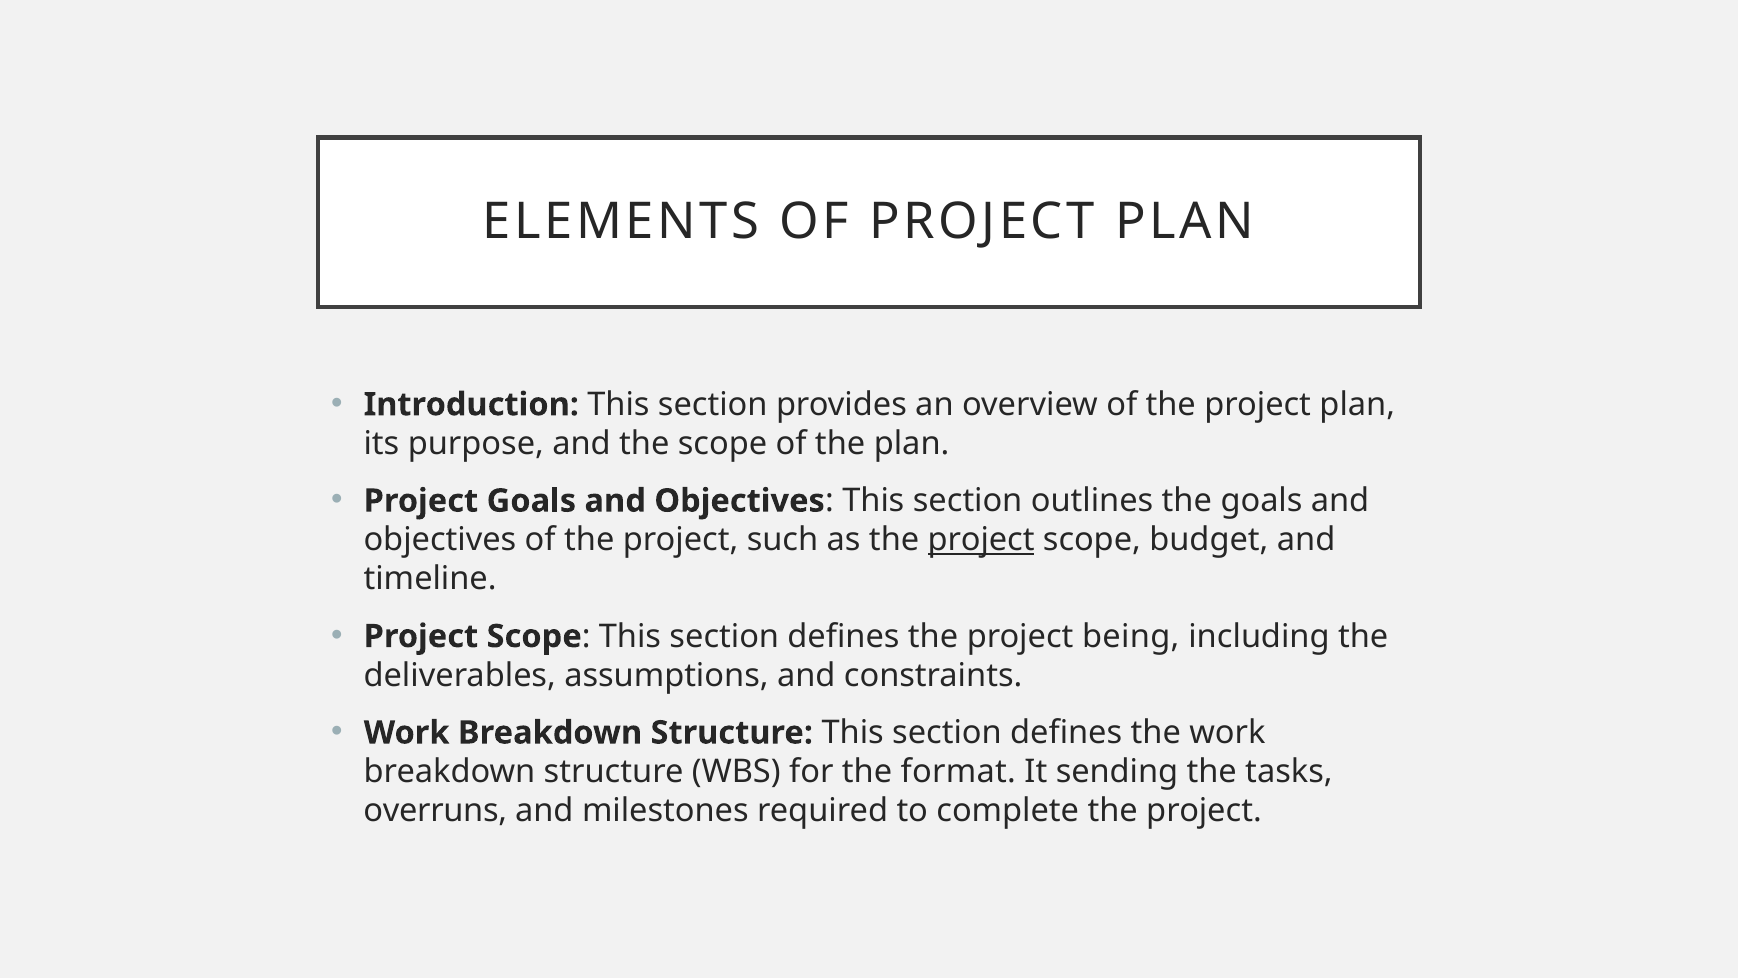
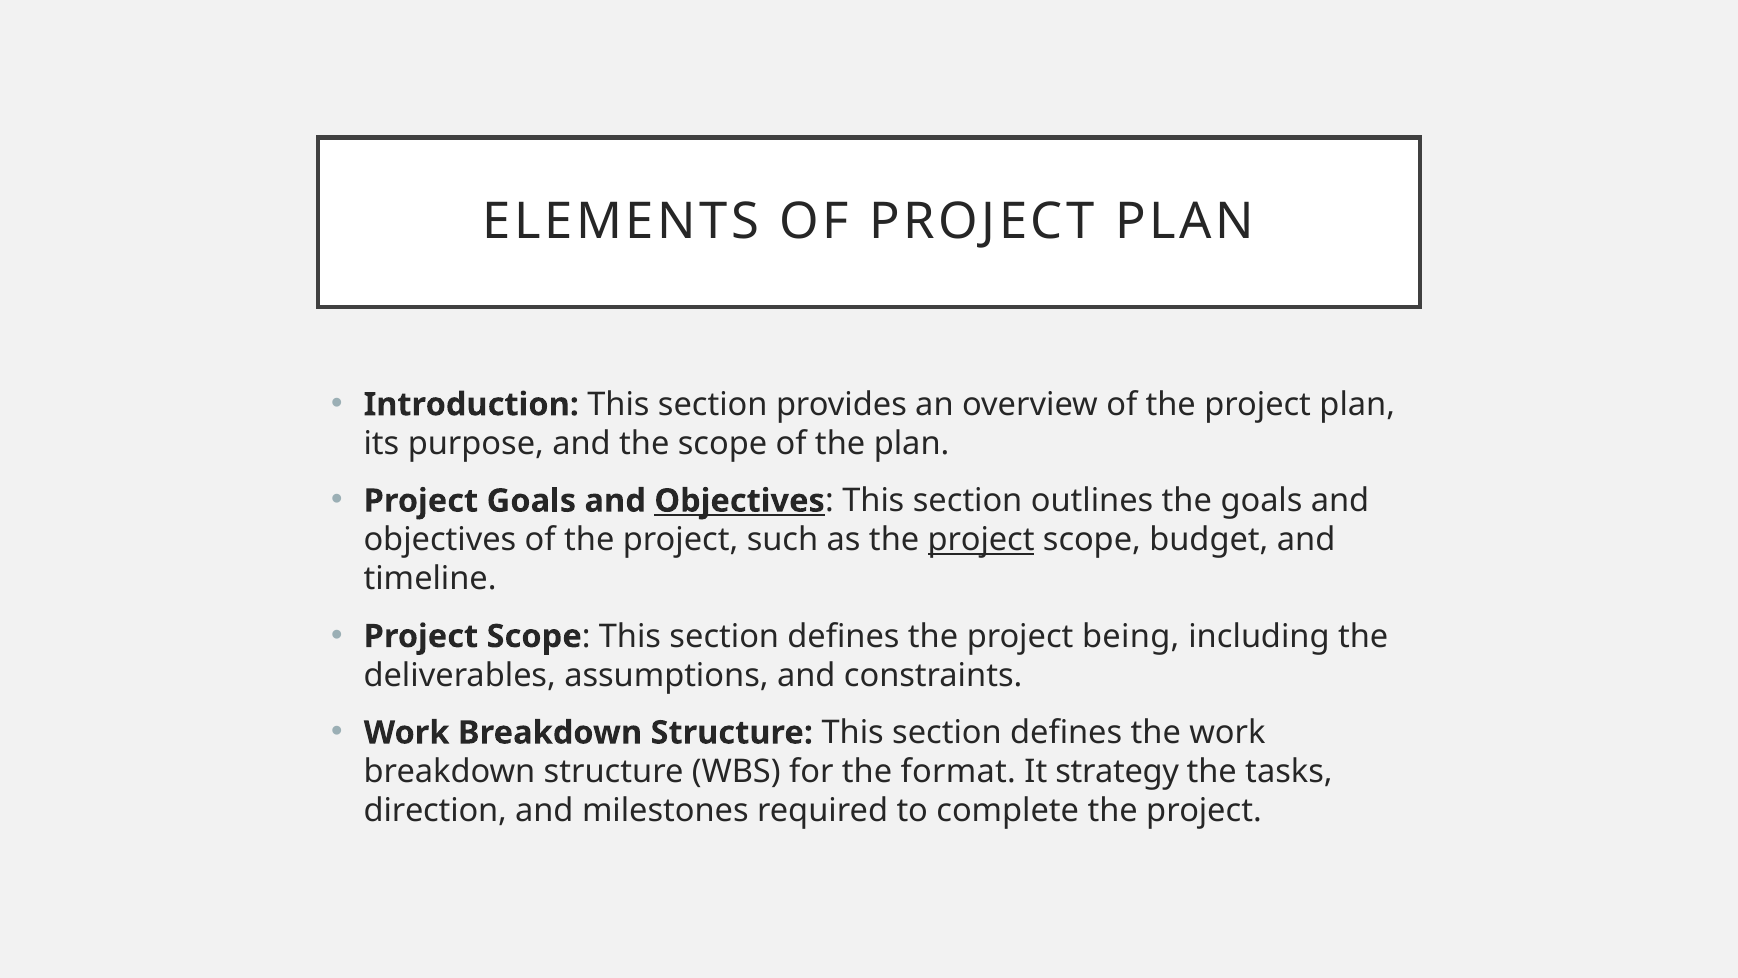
Objectives at (740, 501) underline: none -> present
sending: sending -> strategy
overruns: overruns -> direction
